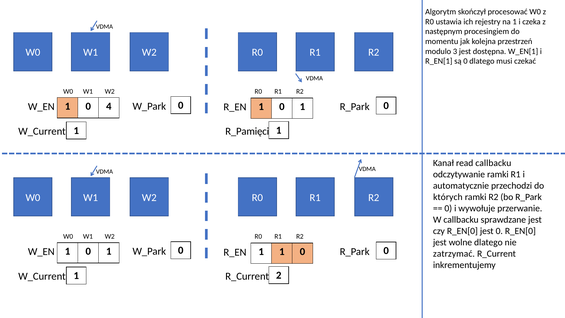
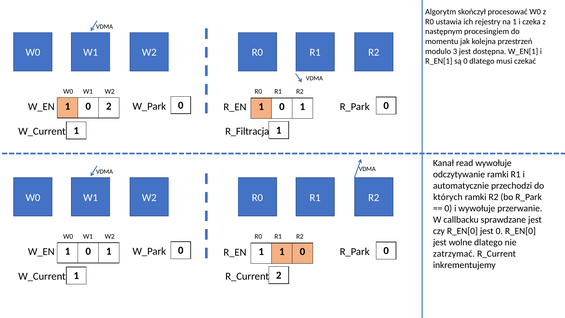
0 4: 4 -> 2
R_Pamięci: R_Pamięci -> R_Filtracja
read callbacku: callbacku -> wywołuje
